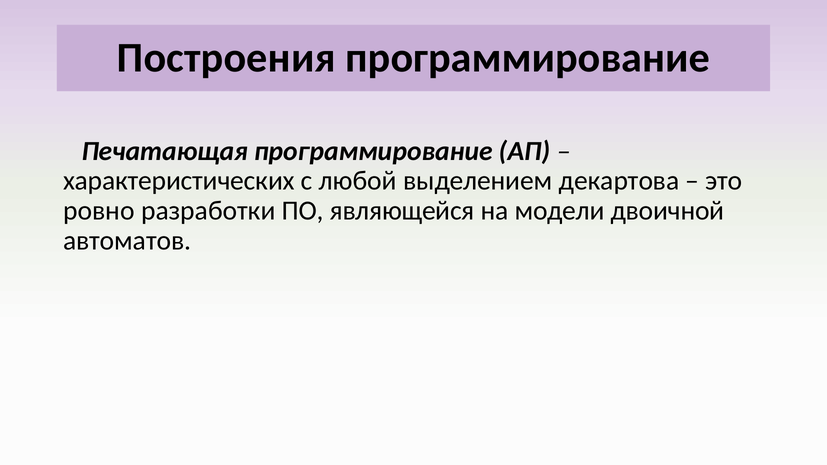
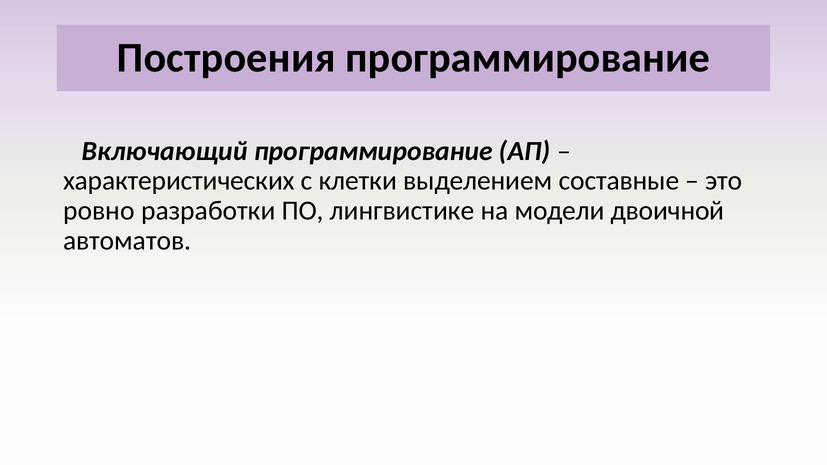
Печатающая: Печатающая -> Включающий
любой: любой -> клетки
декартова: декартова -> составные
являющейся: являющейся -> лингвистике
